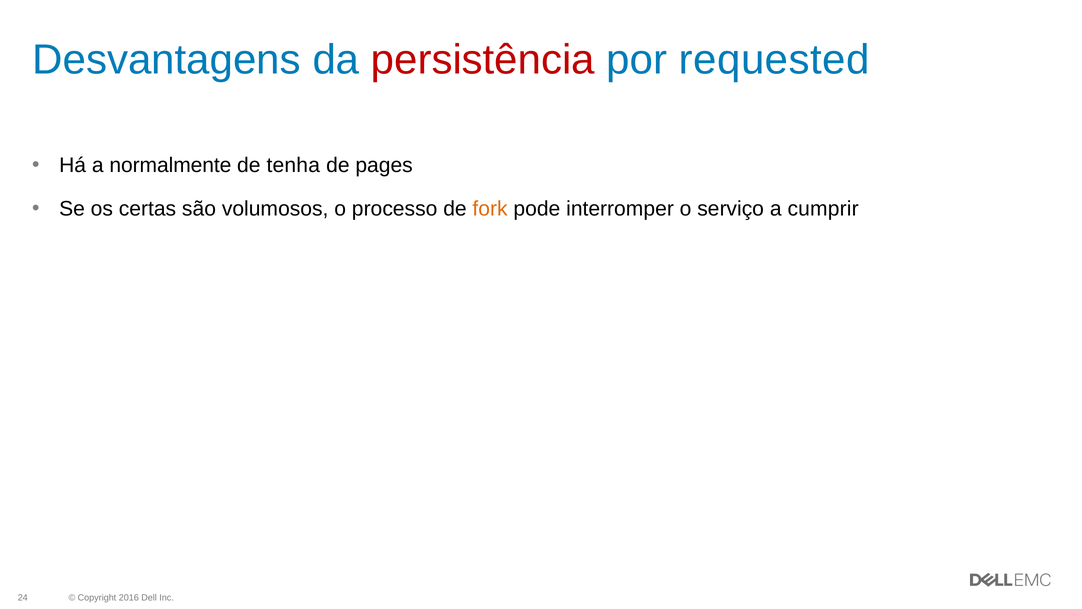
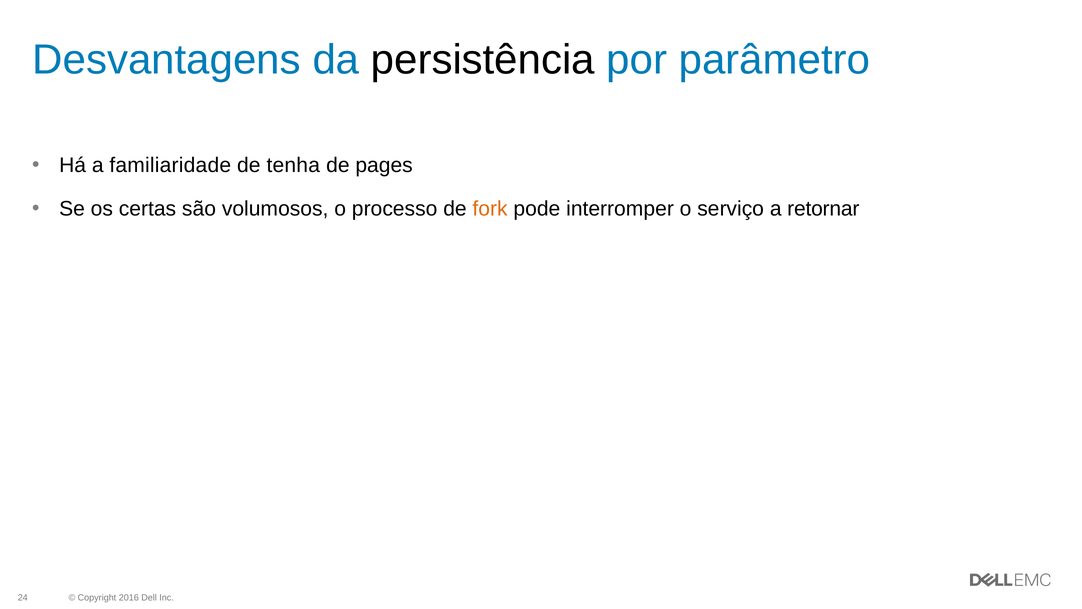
persistência colour: red -> black
requested: requested -> parâmetro
normalmente: normalmente -> familiaridade
cumprir: cumprir -> retornar
